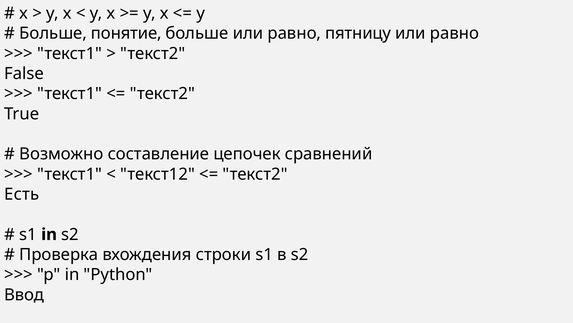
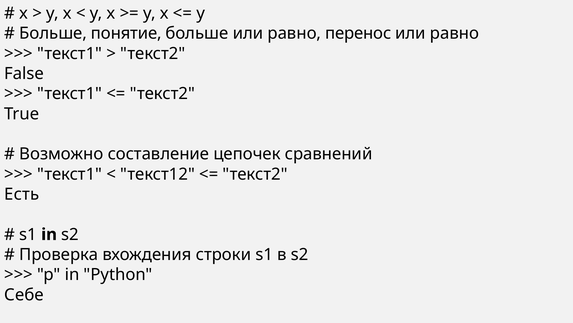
пятницу: пятницу -> перенос
Ввод: Ввод -> Себе
